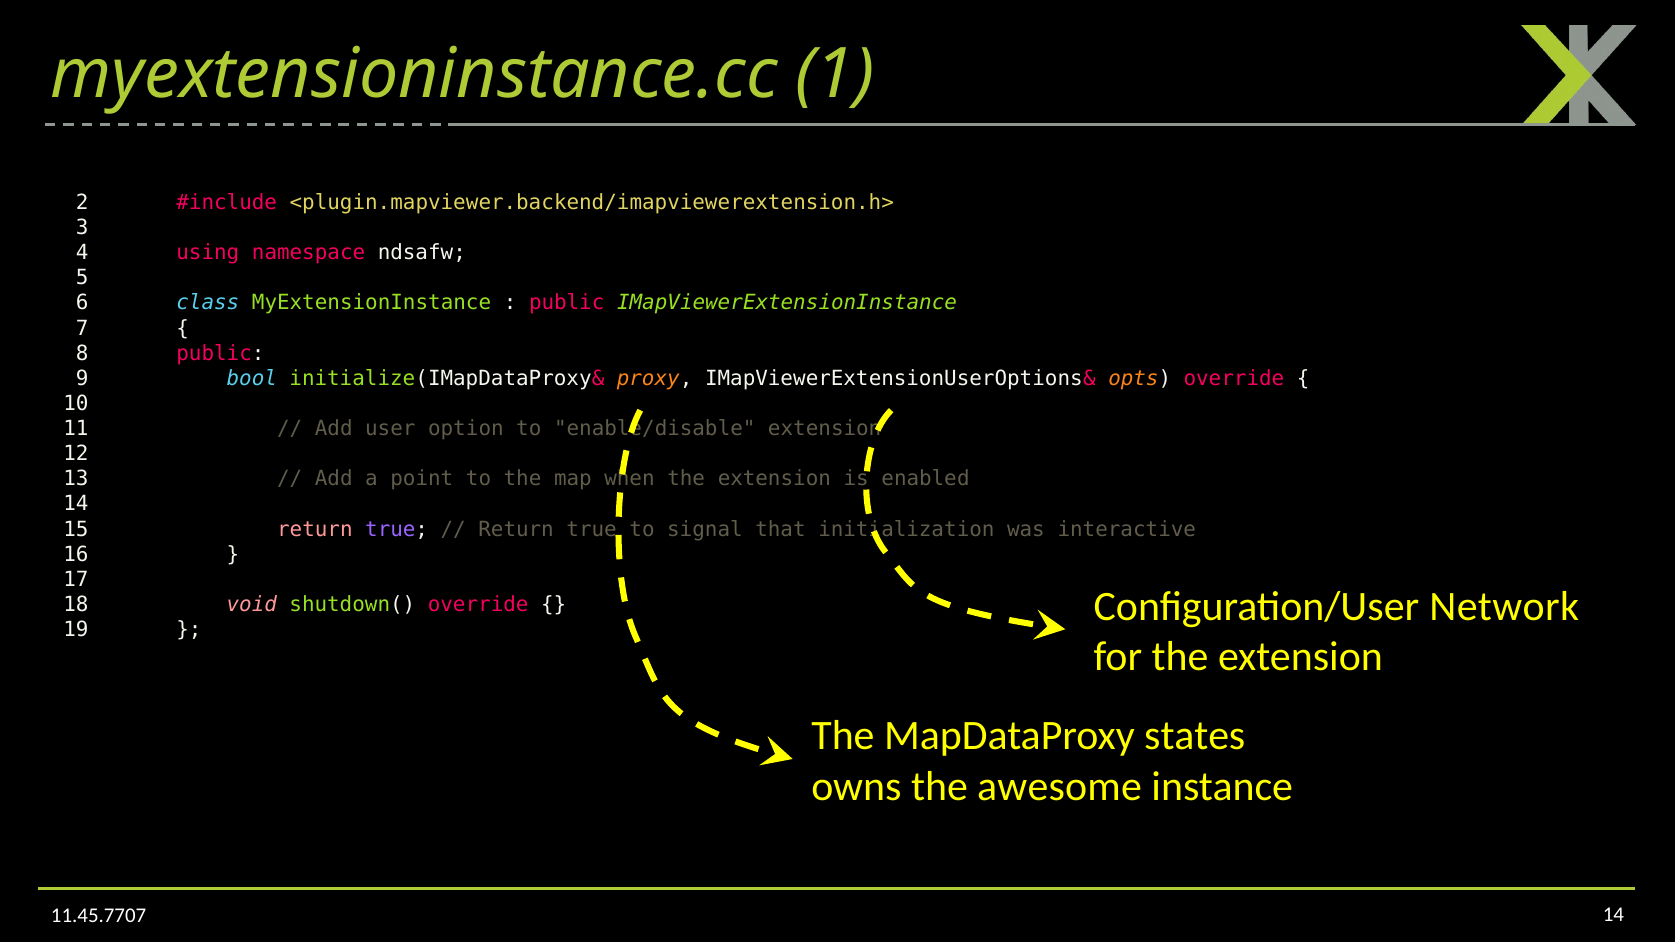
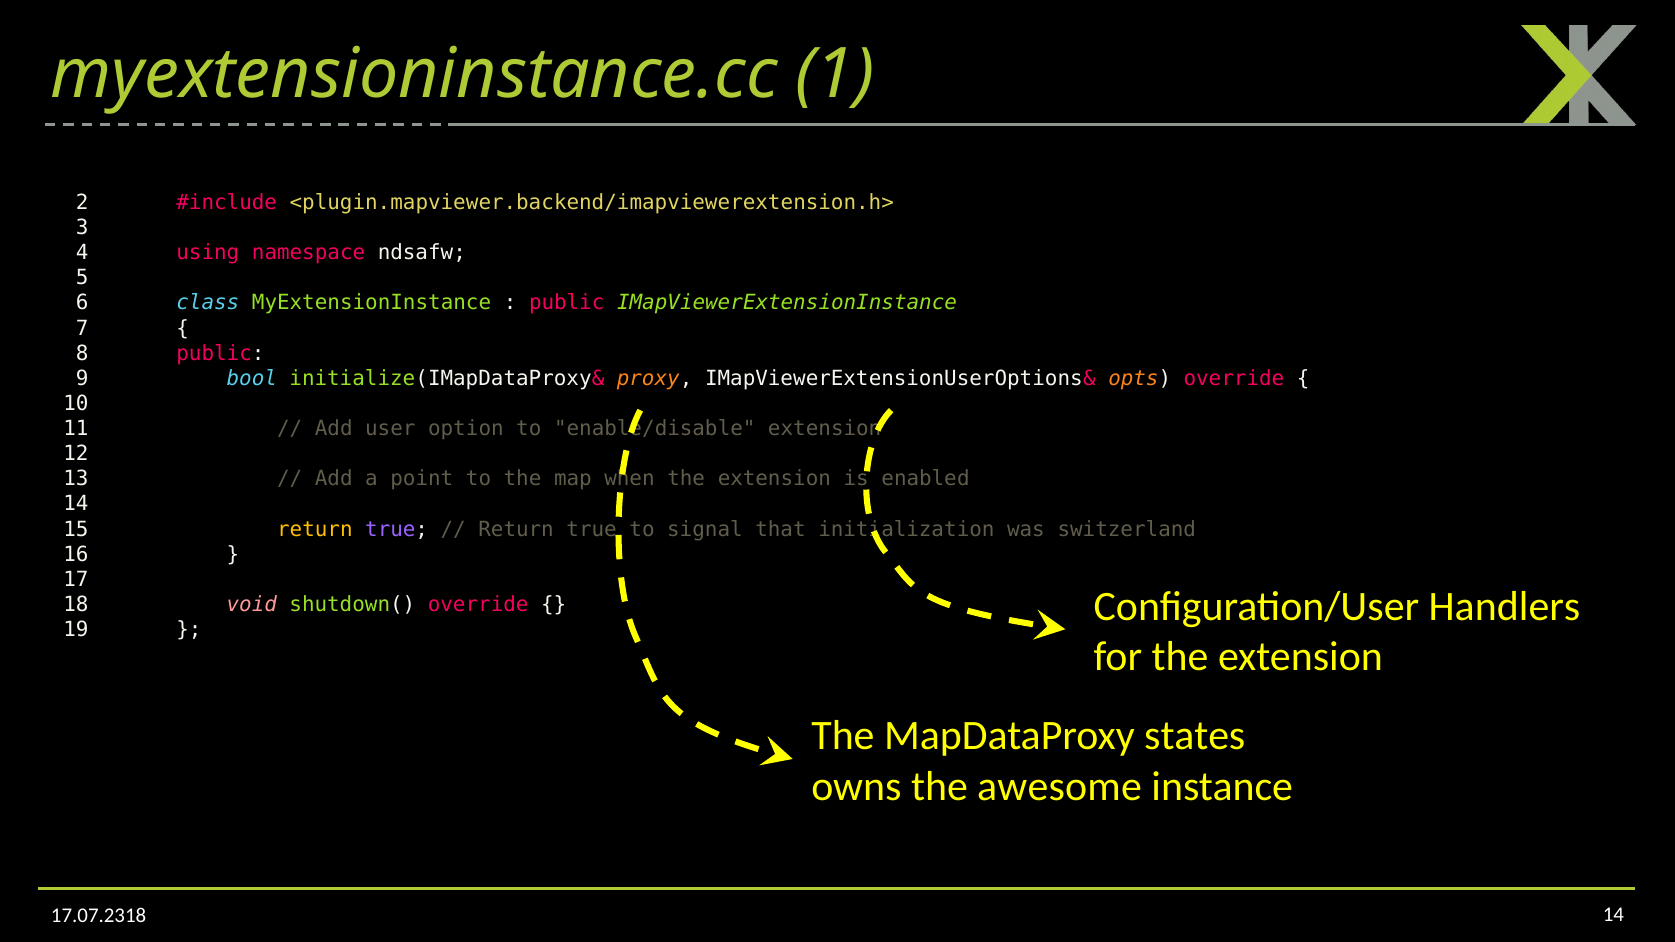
return at (315, 529) colour: pink -> yellow
interactive: interactive -> switzerland
Network: Network -> Handlers
11.45.7707: 11.45.7707 -> 17.07.2318
